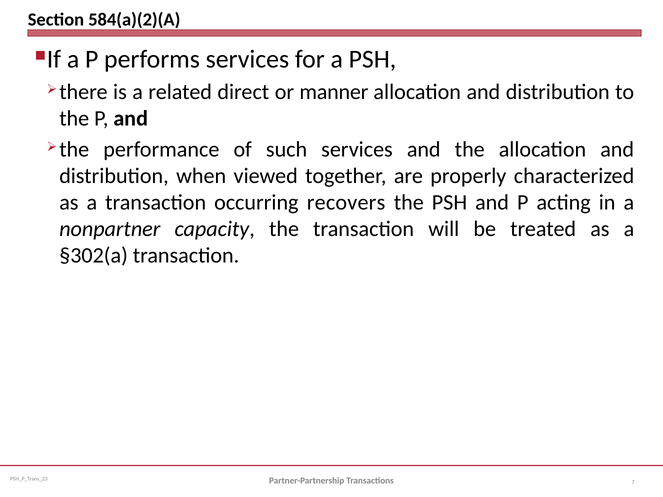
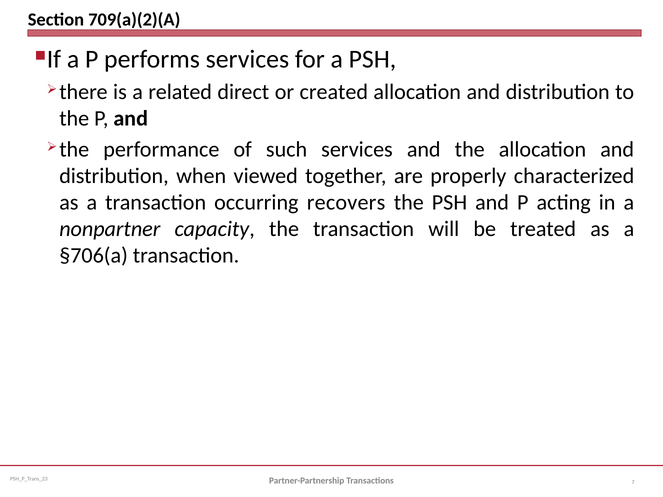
584(a)(2)(A: 584(a)(2)(A -> 709(a)(2)(A
manner: manner -> created
§302(a: §302(a -> §706(a
